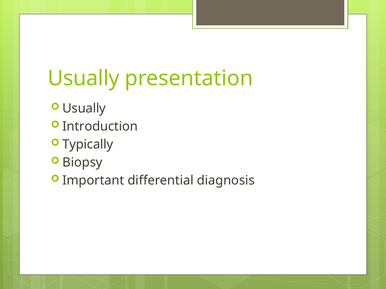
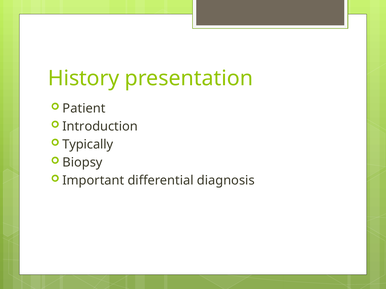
Usually at (84, 78): Usually -> History
Usually at (84, 109): Usually -> Patient
